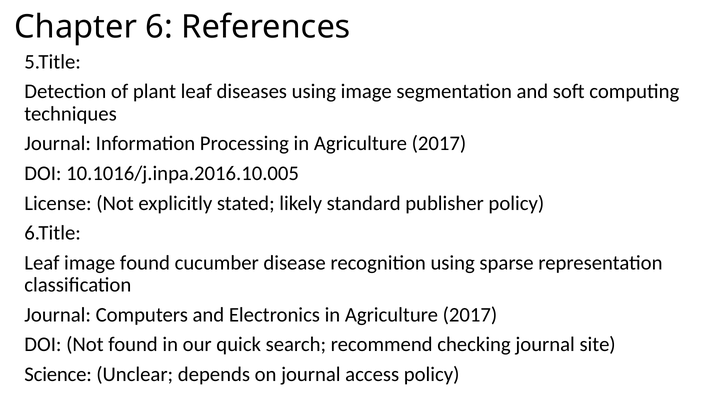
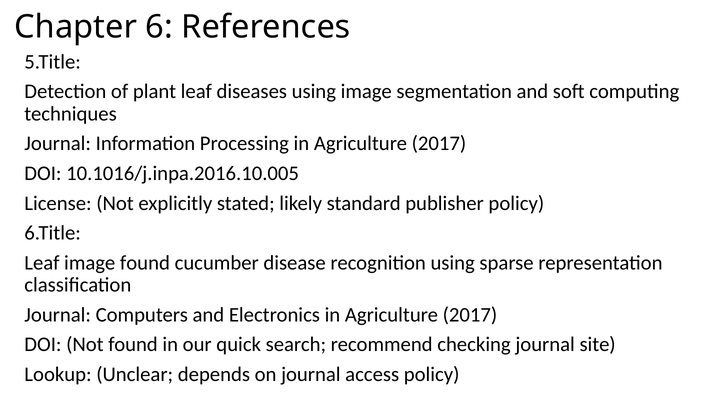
Science: Science -> Lookup
